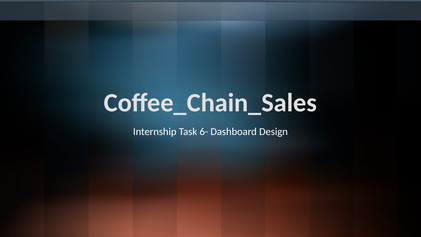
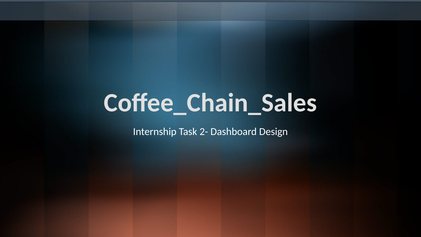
6-: 6- -> 2-
